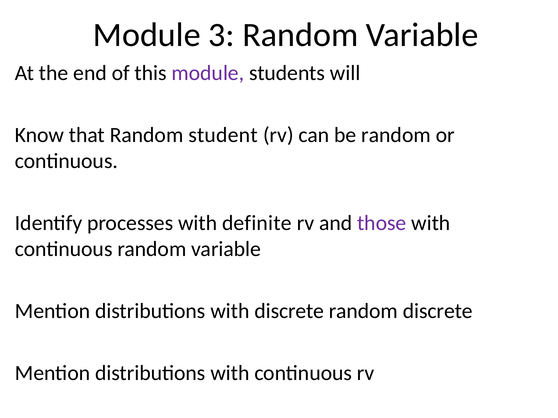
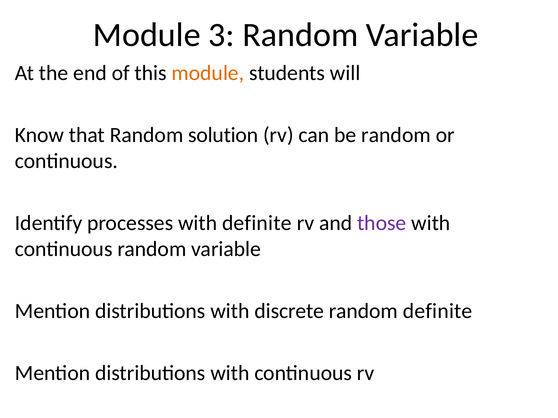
module at (208, 73) colour: purple -> orange
student: student -> solution
random discrete: discrete -> definite
